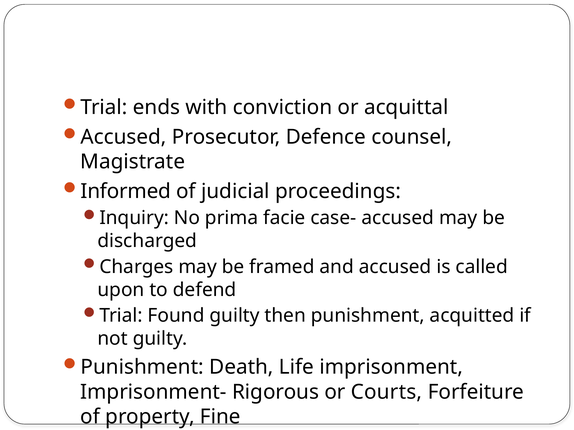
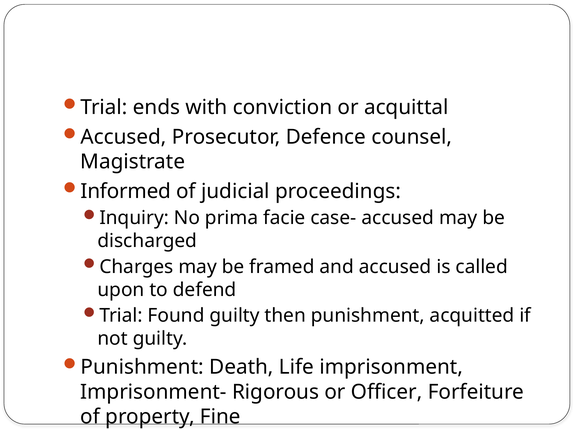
Courts: Courts -> Officer
